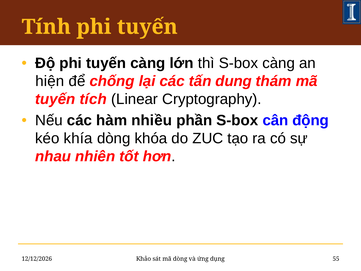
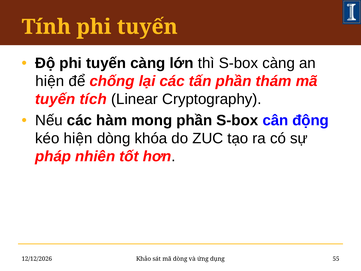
tấn dung: dung -> phần
nhiều: nhiều -> mong
kéo khía: khía -> hiện
nhau: nhau -> pháp
